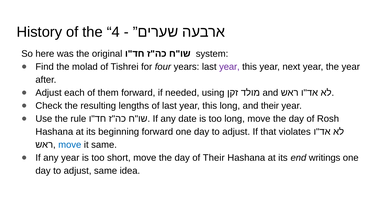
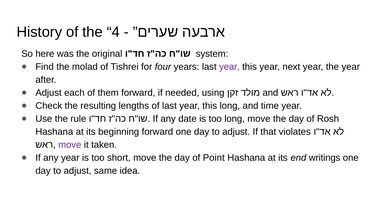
and their: their -> time
move at (70, 145) colour: blue -> purple
it same: same -> taken
of Their: Their -> Point
